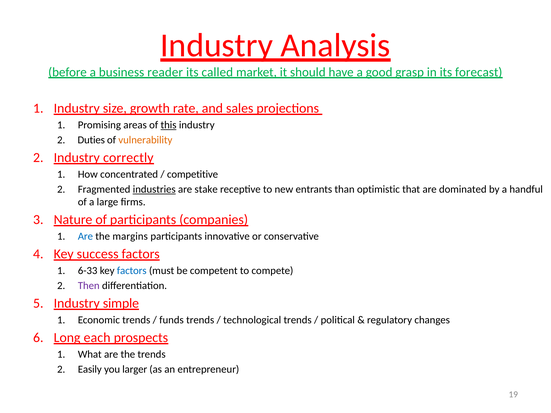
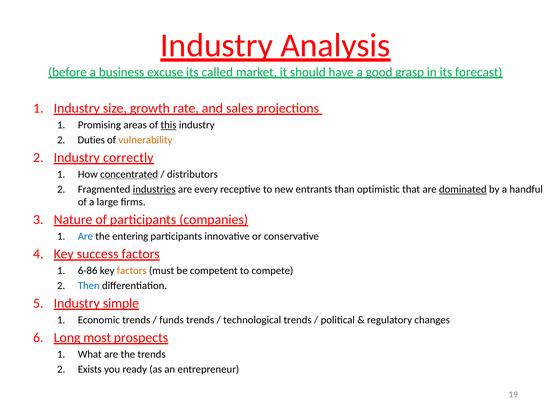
reader: reader -> excuse
concentrated underline: none -> present
competitive: competitive -> distributors
stake: stake -> every
dominated underline: none -> present
margins: margins -> entering
6-33: 6-33 -> 6-86
factors at (132, 271) colour: blue -> orange
Then colour: purple -> blue
each: each -> most
Easily: Easily -> Exists
larger: larger -> ready
